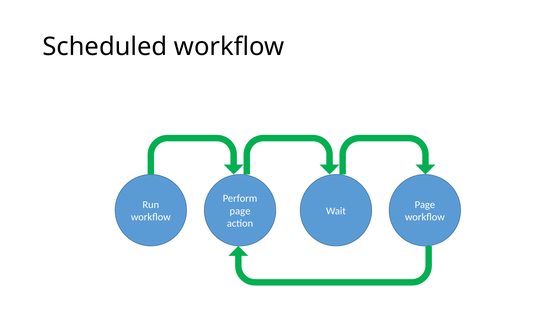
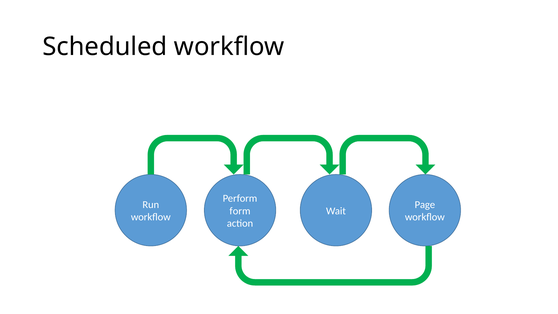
page at (240, 211): page -> form
